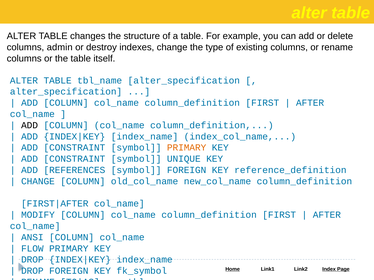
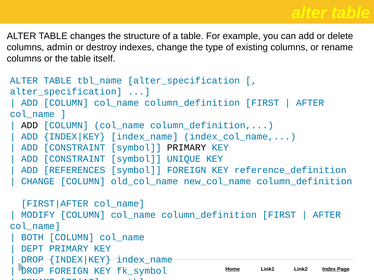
PRIMARY at (187, 148) colour: orange -> black
ANSI: ANSI -> BOTH
FLOW: FLOW -> DEPT
